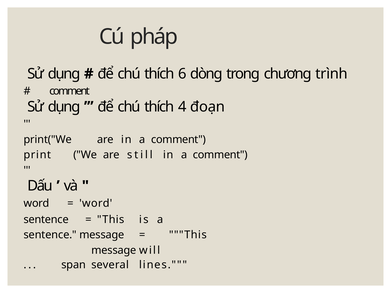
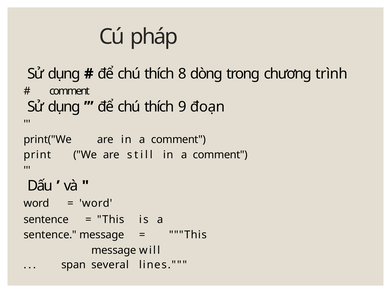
6: 6 -> 8
4: 4 -> 9
